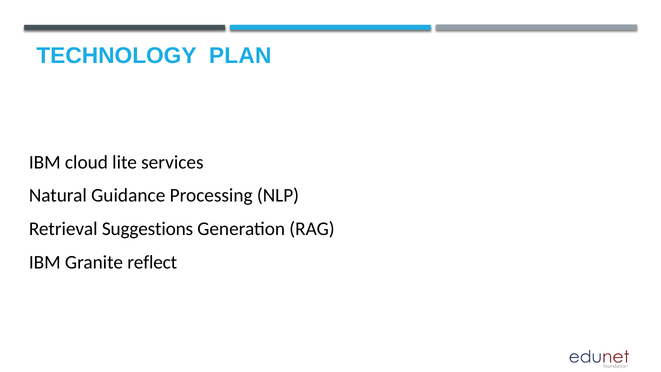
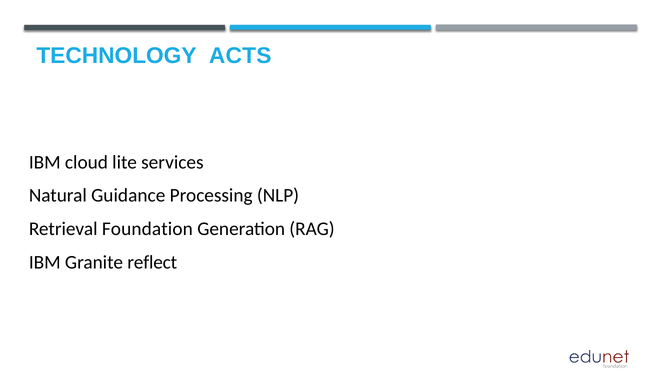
PLAN: PLAN -> ACTS
Suggestions: Suggestions -> Foundation
